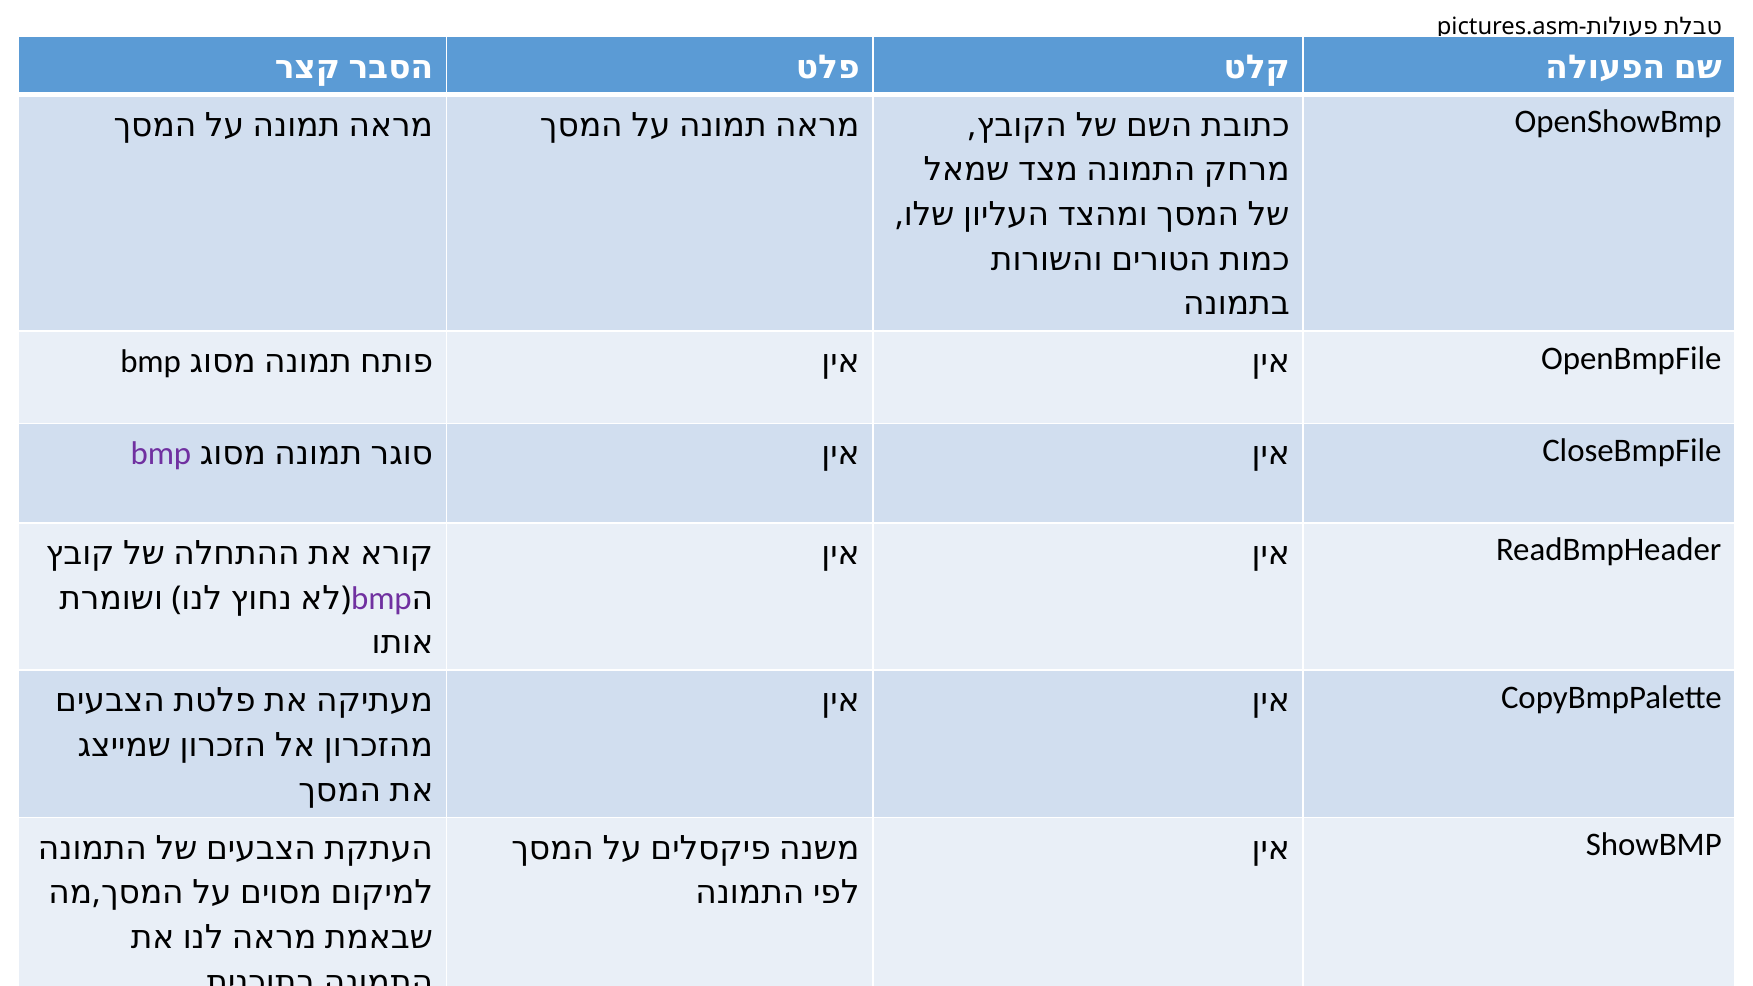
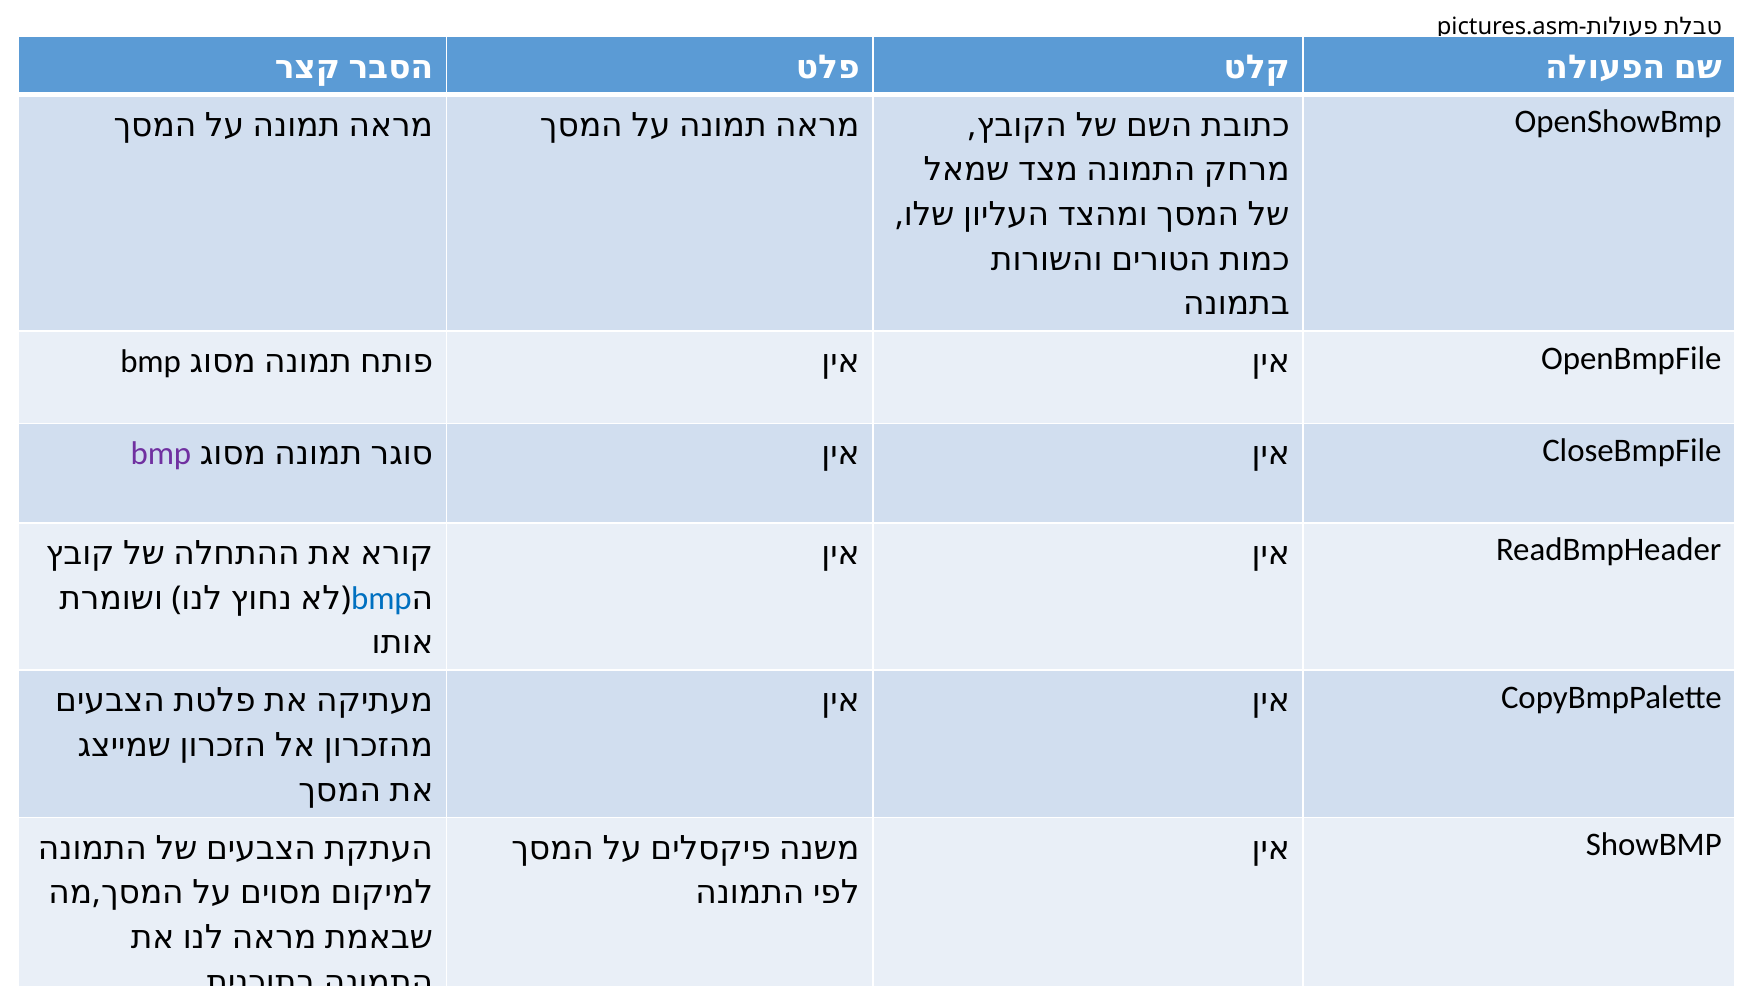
bmp at (381, 598) colour: purple -> blue
